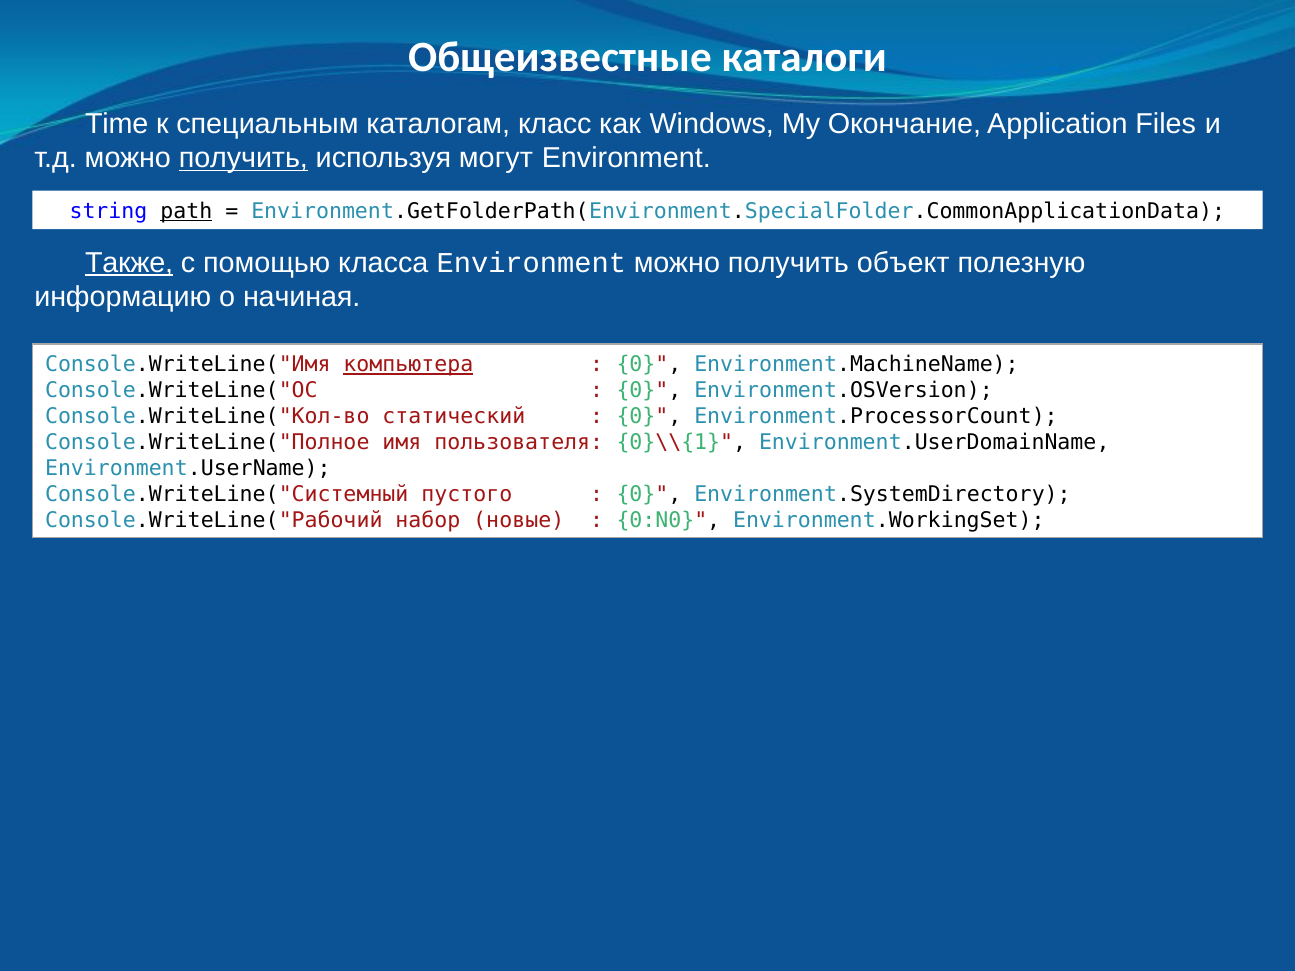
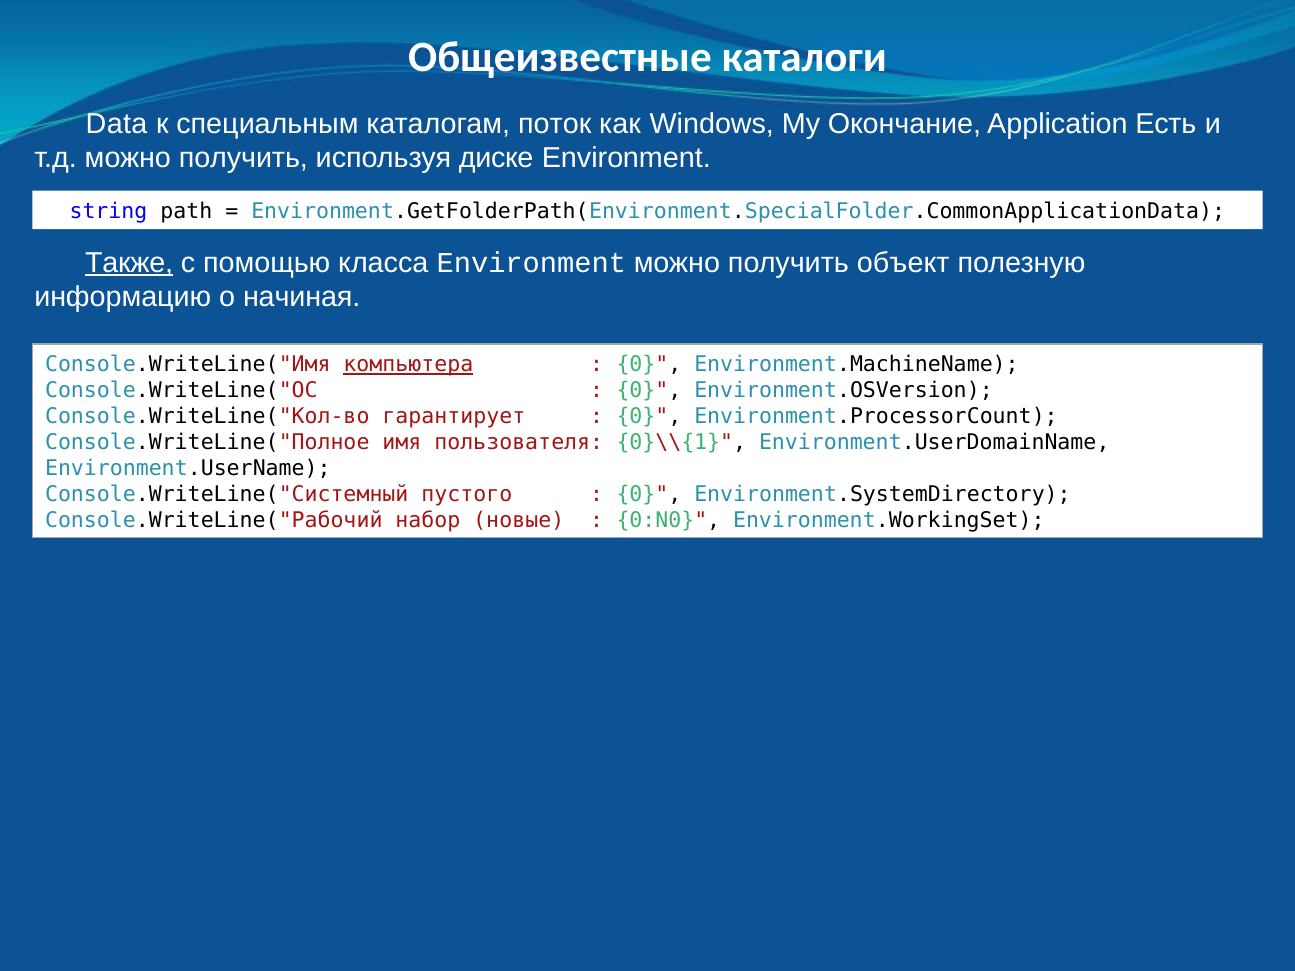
Time: Time -> Data
класc: класc -> поток
Files: Files -> Есть
получить at (243, 158) underline: present -> none
могут: могут -> диске
path underline: present -> none
статический: статический -> гарантирует
